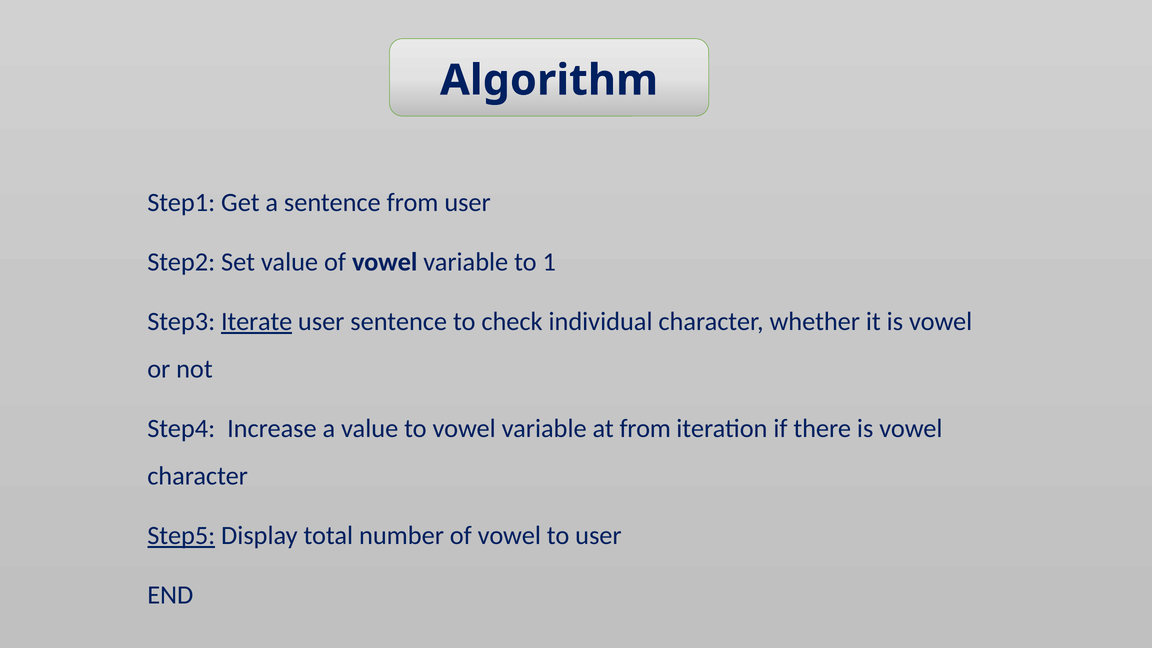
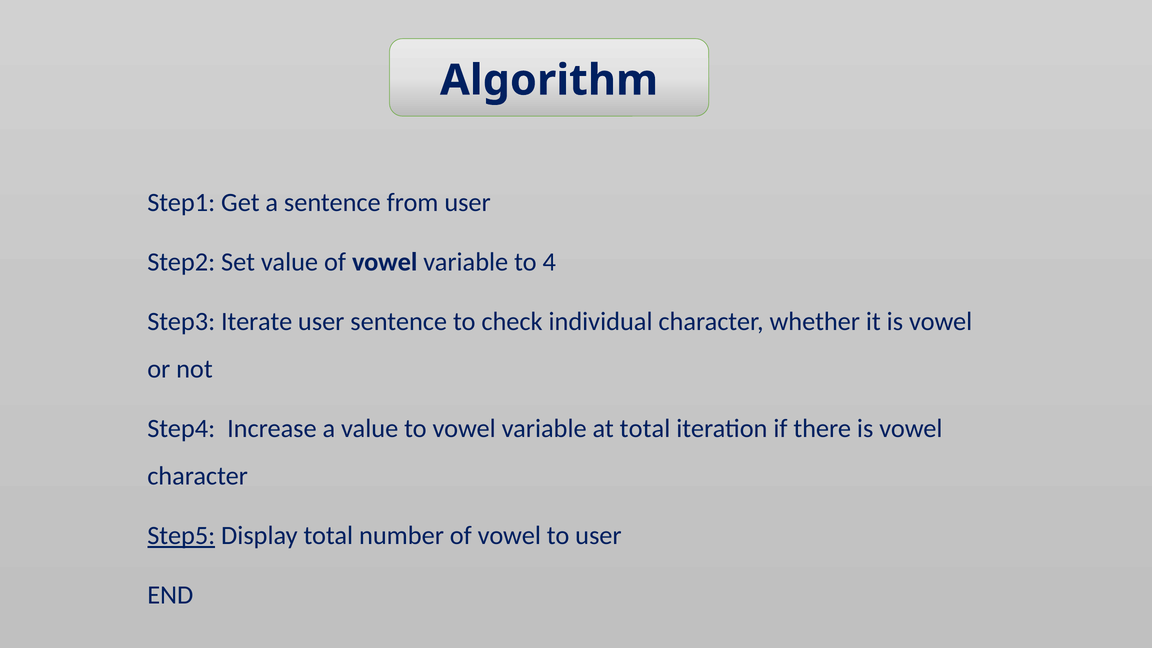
1: 1 -> 4
Iterate underline: present -> none
at from: from -> total
